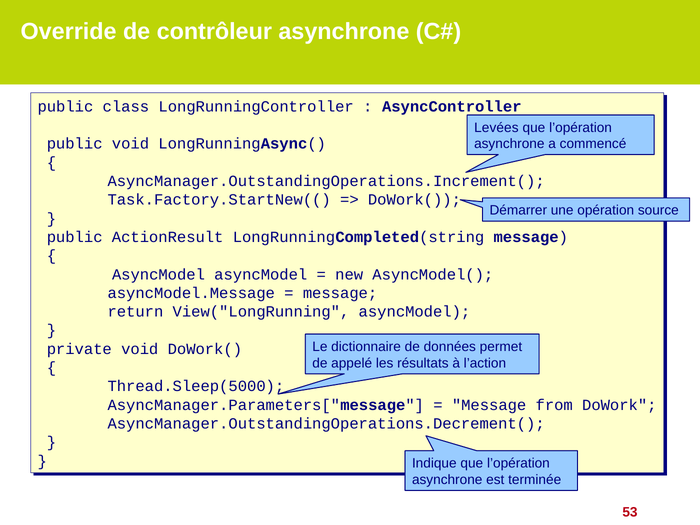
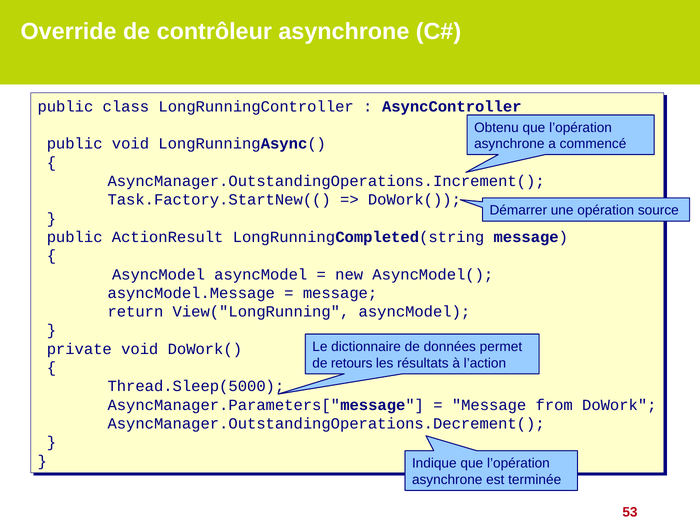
Levées: Levées -> Obtenu
appelé: appelé -> retours
